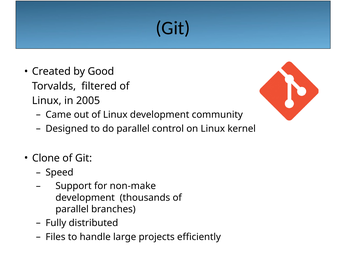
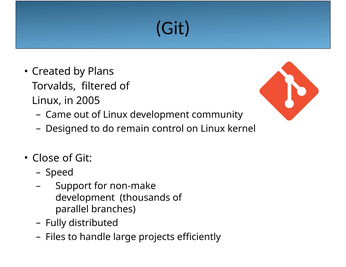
Good: Good -> Plans
do parallel: parallel -> remain
Clone: Clone -> Close
